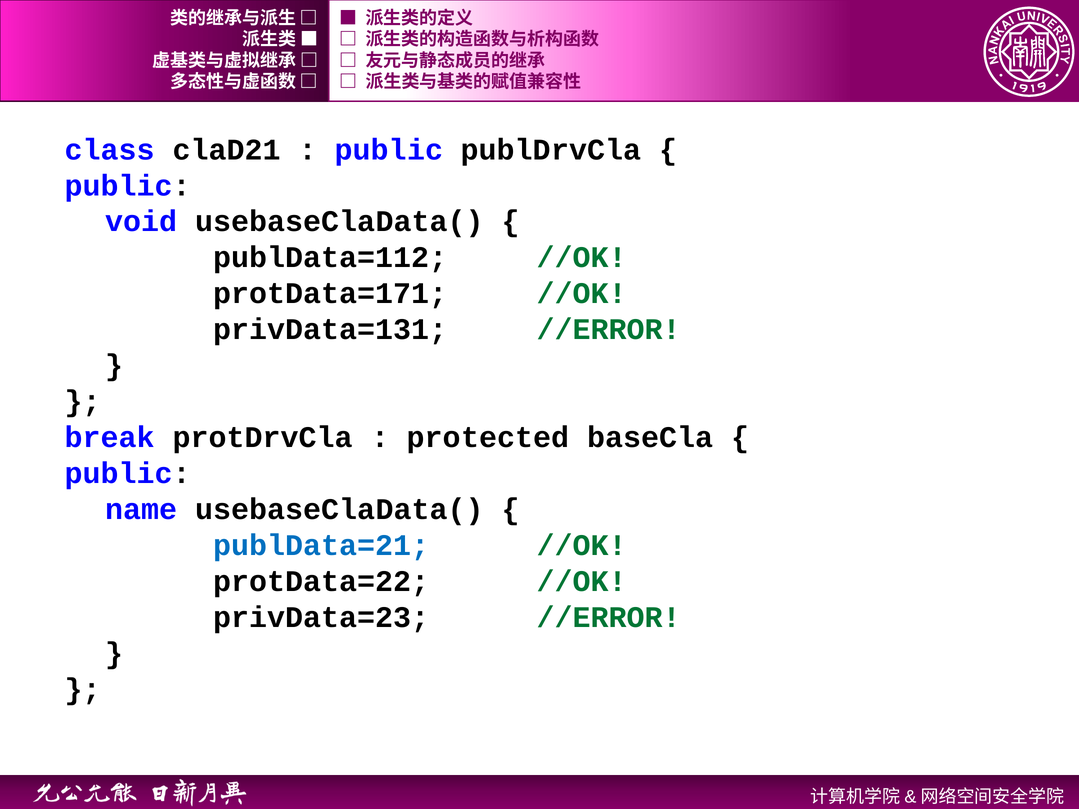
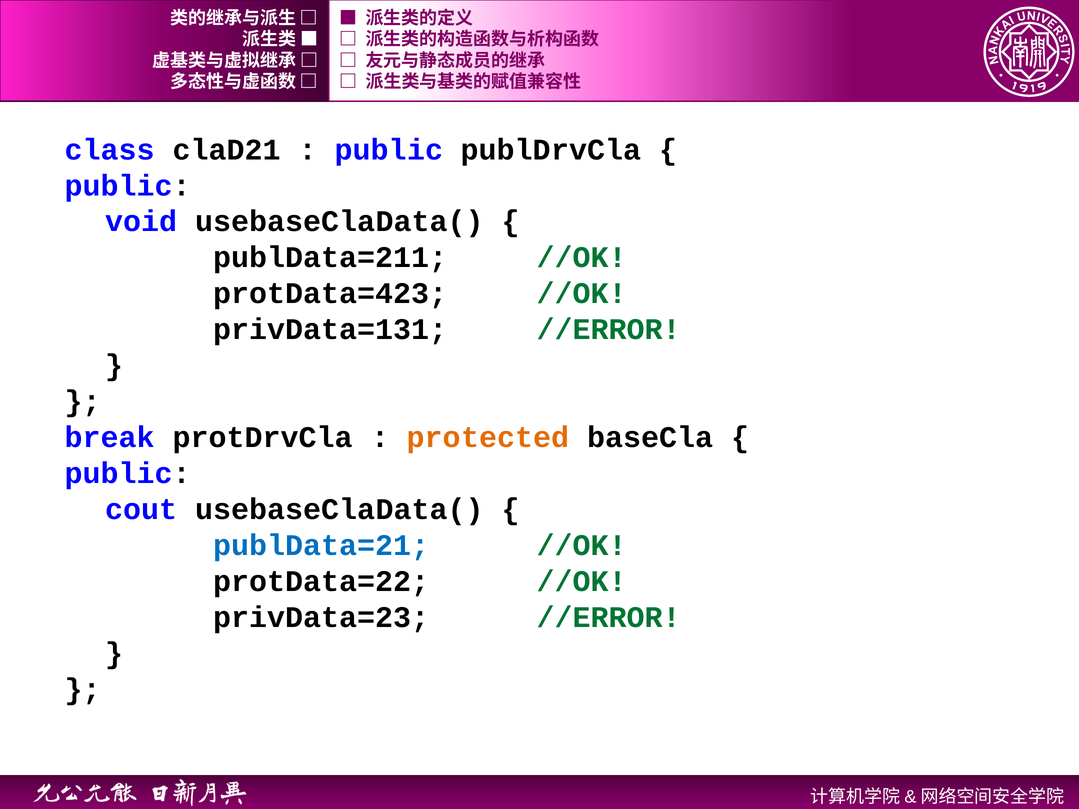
publData=112: publData=112 -> publData=211
protData=171: protData=171 -> protData=423
protected colour: black -> orange
name: name -> cout
